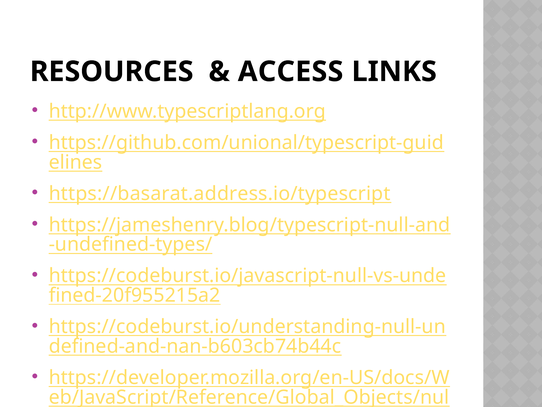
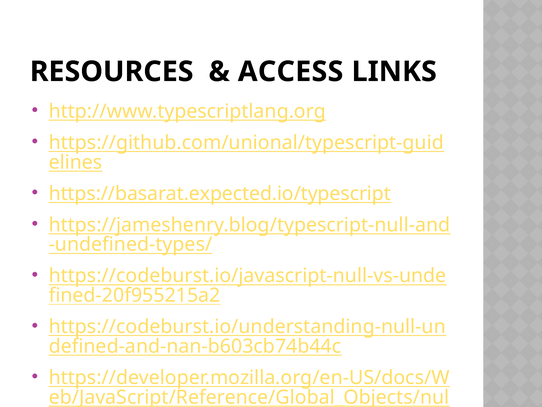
https://basarat.address.io/typescript: https://basarat.address.io/typescript -> https://basarat.expected.io/typescript
